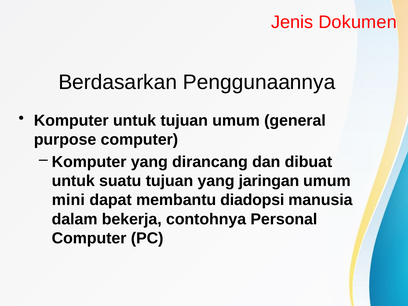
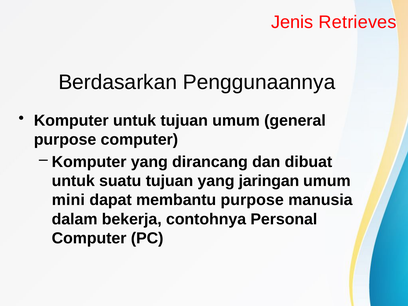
Dokumen: Dokumen -> Retrieves
membantu diadopsi: diadopsi -> purpose
